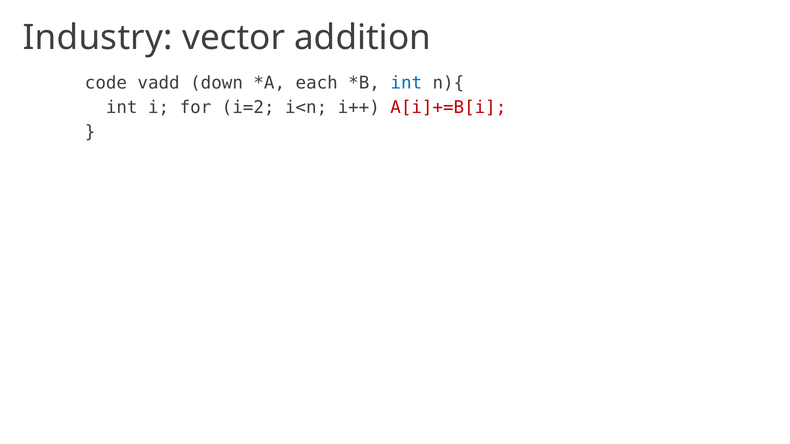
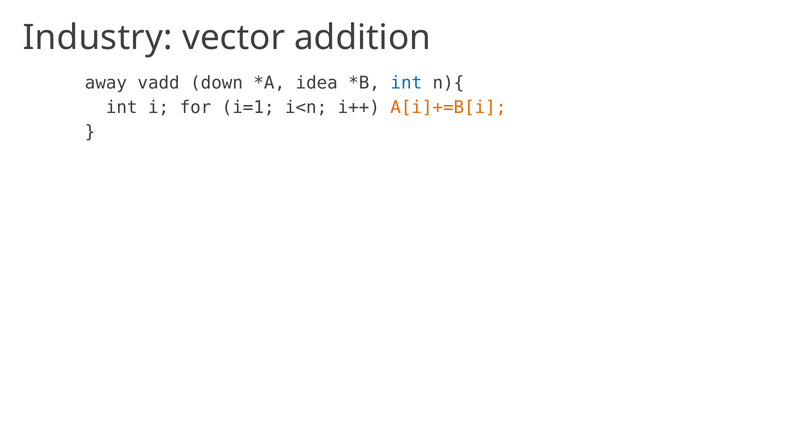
code: code -> away
each: each -> idea
i=2: i=2 -> i=1
A[i]+=B[i colour: red -> orange
